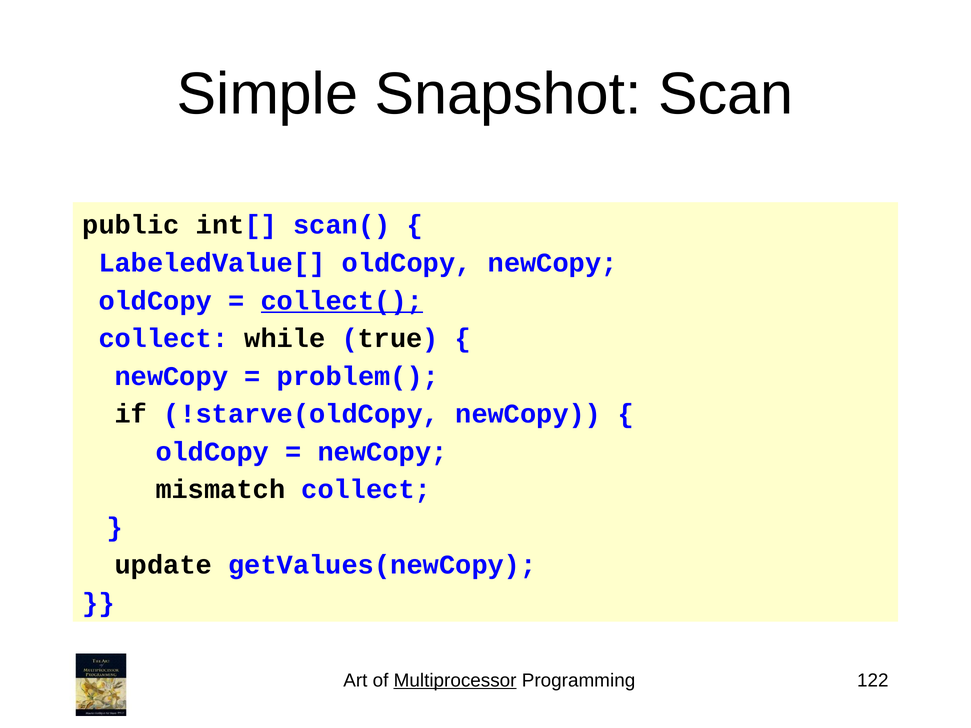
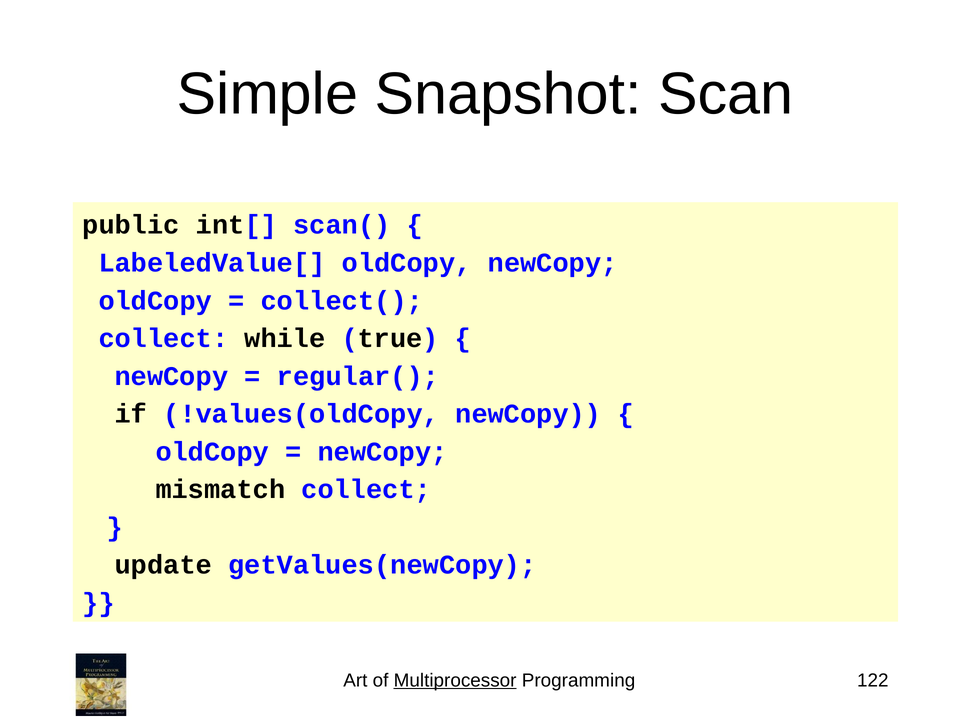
collect( underline: present -> none
problem(: problem( -> regular(
!starve(oldCopy: !starve(oldCopy -> !values(oldCopy
